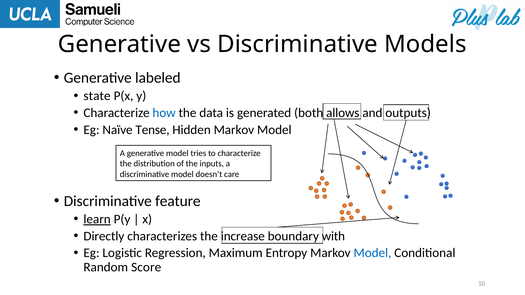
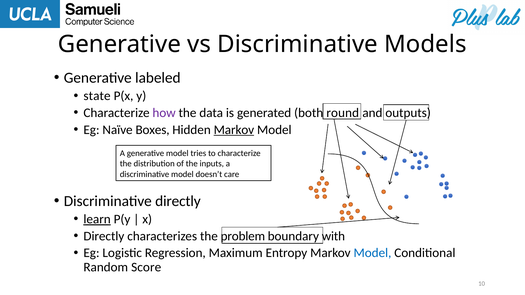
how colour: blue -> purple
allows: allows -> round
Tense: Tense -> Boxes
Markov at (234, 130) underline: none -> present
Discriminative feature: feature -> directly
increase: increase -> problem
